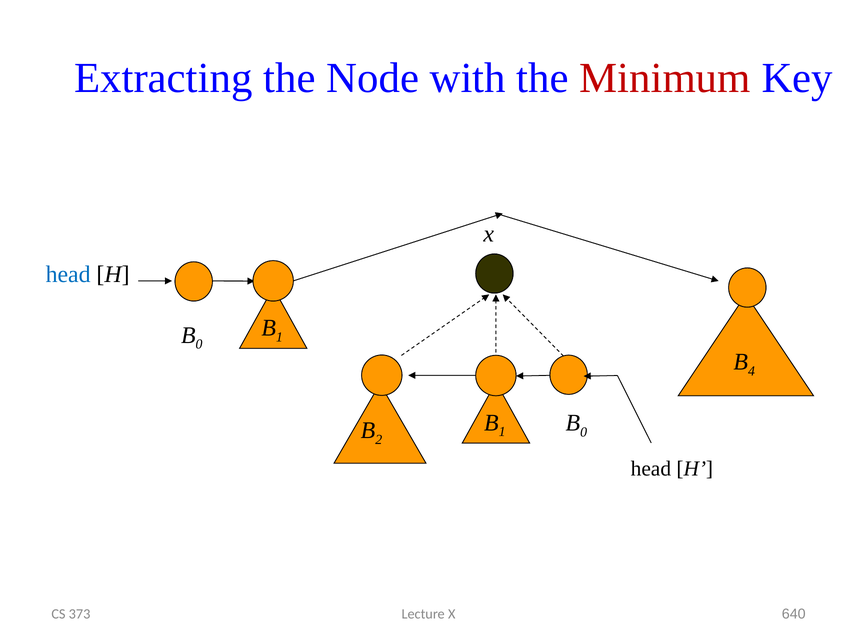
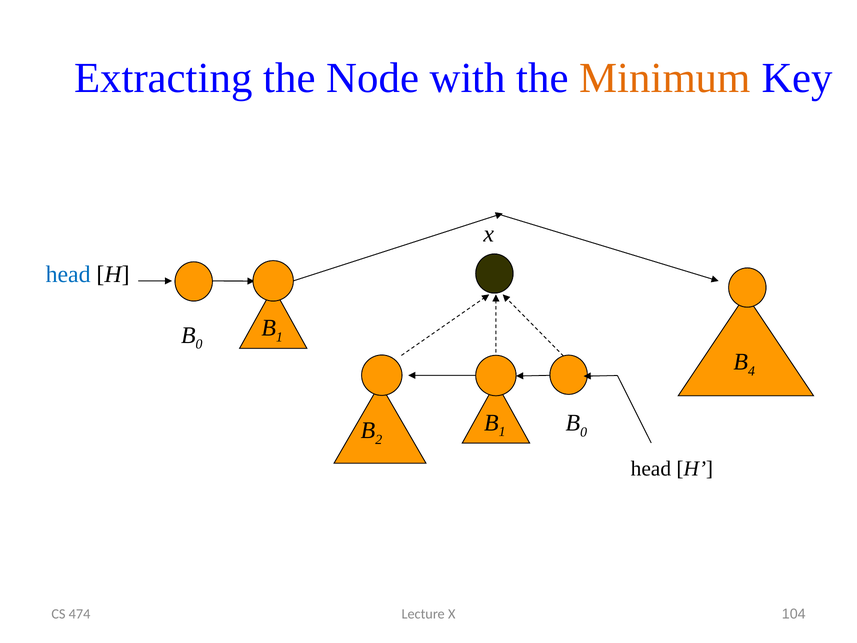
Minimum colour: red -> orange
373: 373 -> 474
640: 640 -> 104
